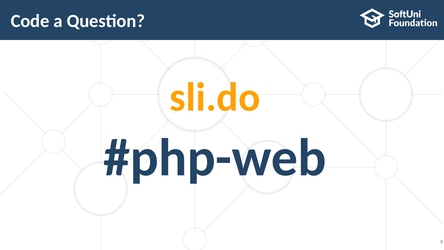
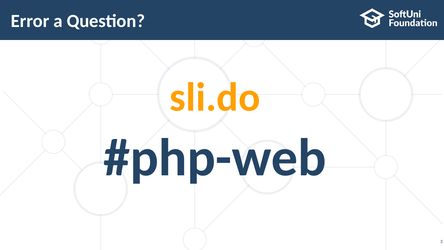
Code: Code -> Error
